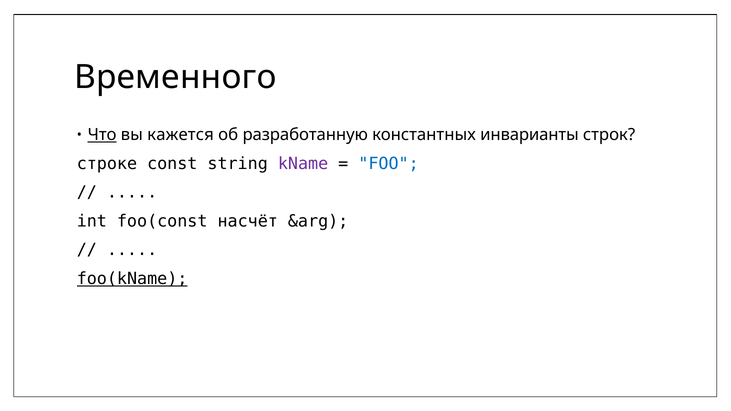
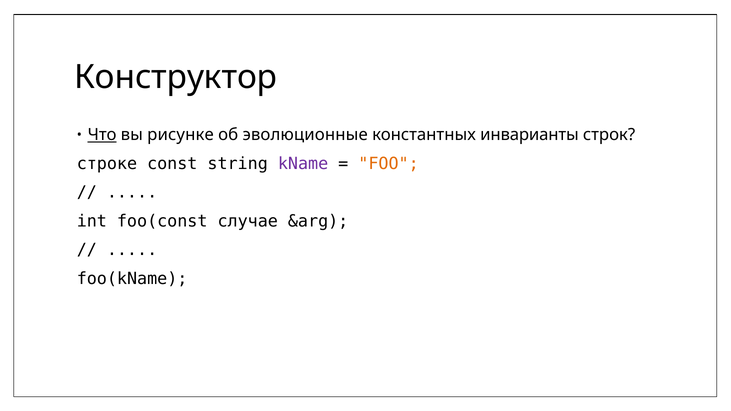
Временного: Временного -> Конструктор
кажется: кажется -> рисунке
разработанную: разработанную -> эволюционные
FOO colour: blue -> orange
насчёт: насчёт -> случае
foo(kName underline: present -> none
